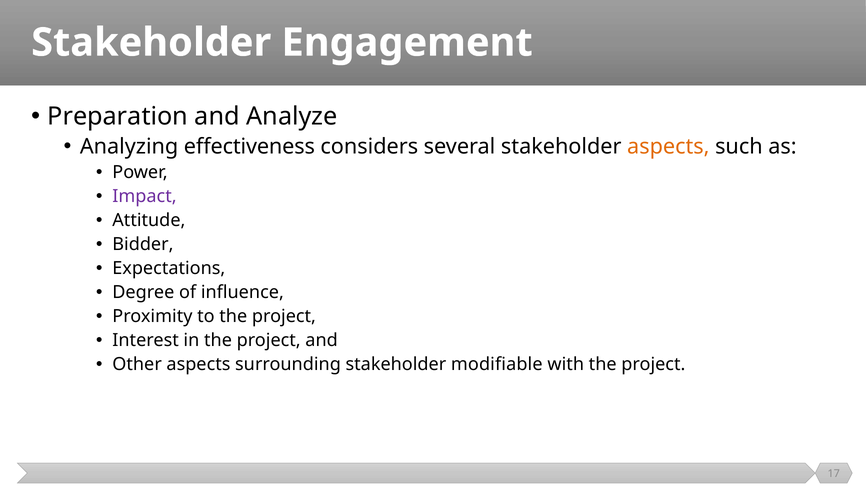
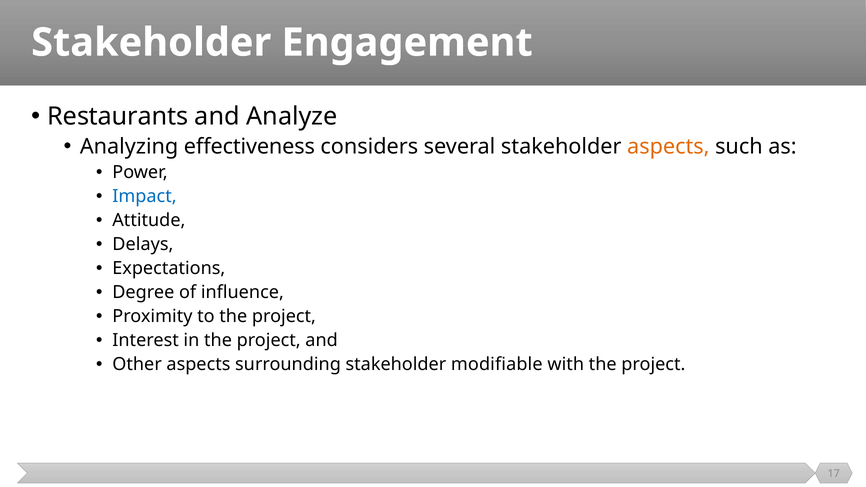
Preparation: Preparation -> Restaurants
Impact colour: purple -> blue
Bidder: Bidder -> Delays
